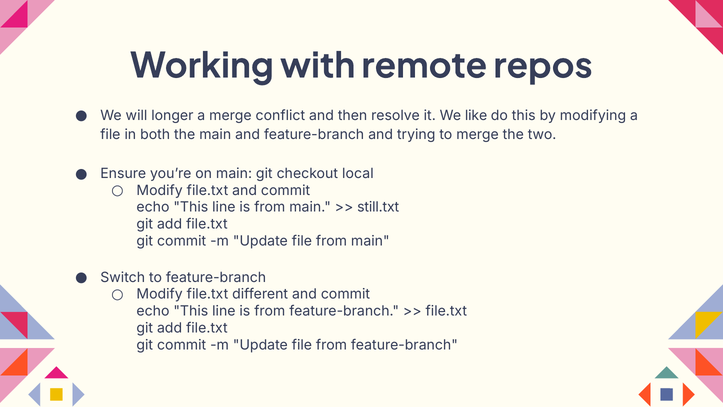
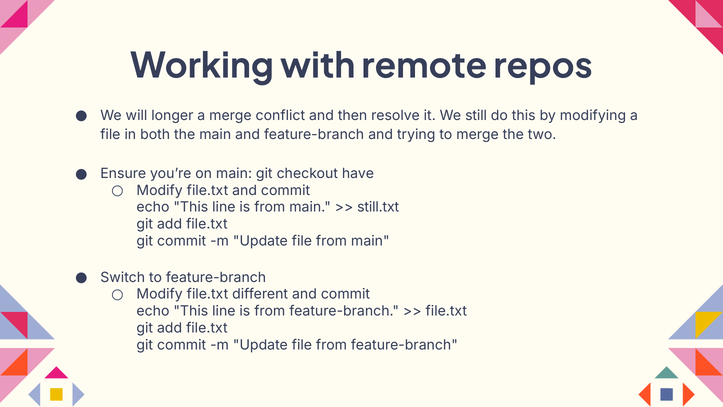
like: like -> still
local: local -> have
